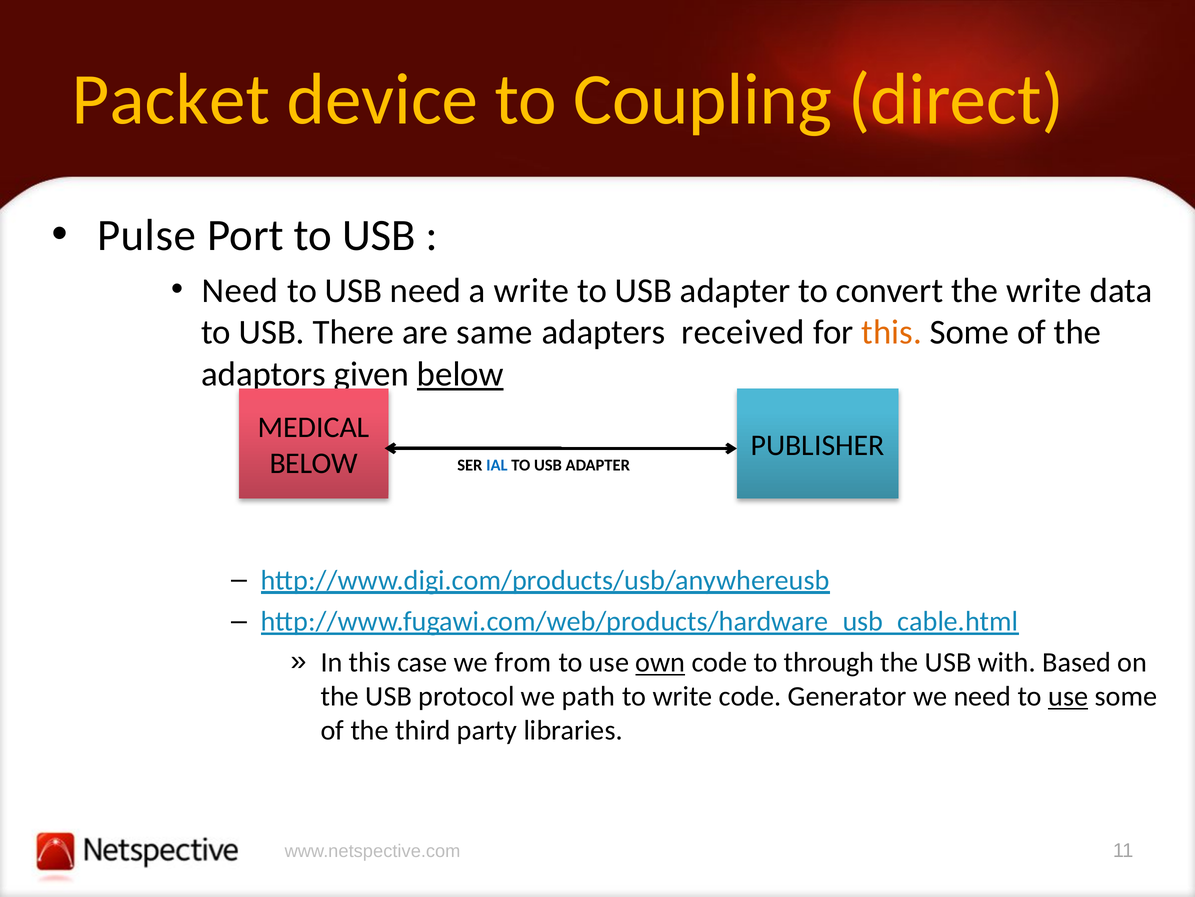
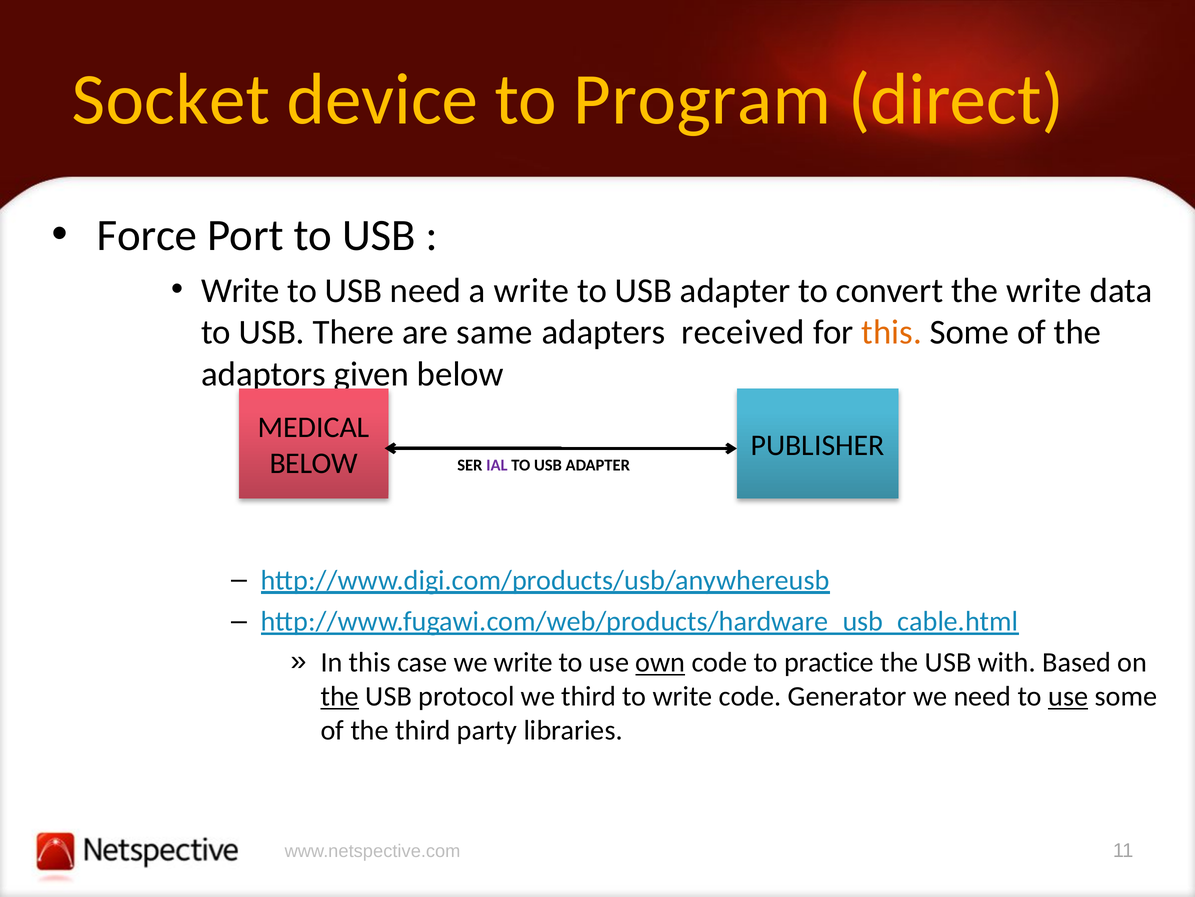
Packet: Packet -> Socket
Coupling: Coupling -> Program
Pulse: Pulse -> Force
Need at (240, 290): Need -> Write
below at (460, 374) underline: present -> none
IAL colour: blue -> purple
we from: from -> write
through: through -> practice
the at (340, 696) underline: none -> present
we path: path -> third
